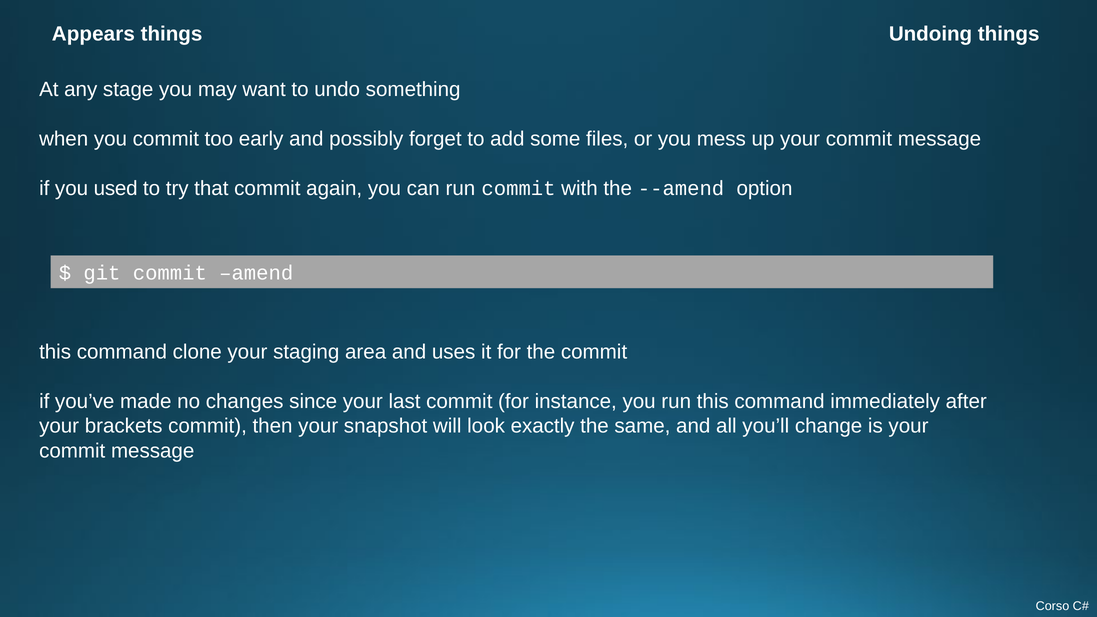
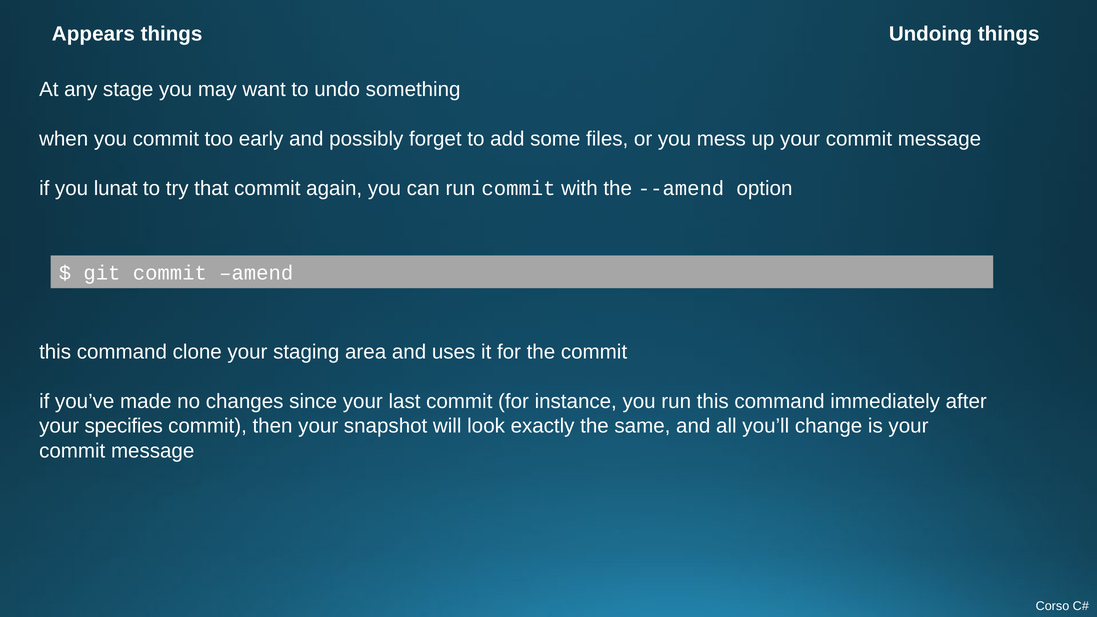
used: used -> lunat
brackets: brackets -> specifies
